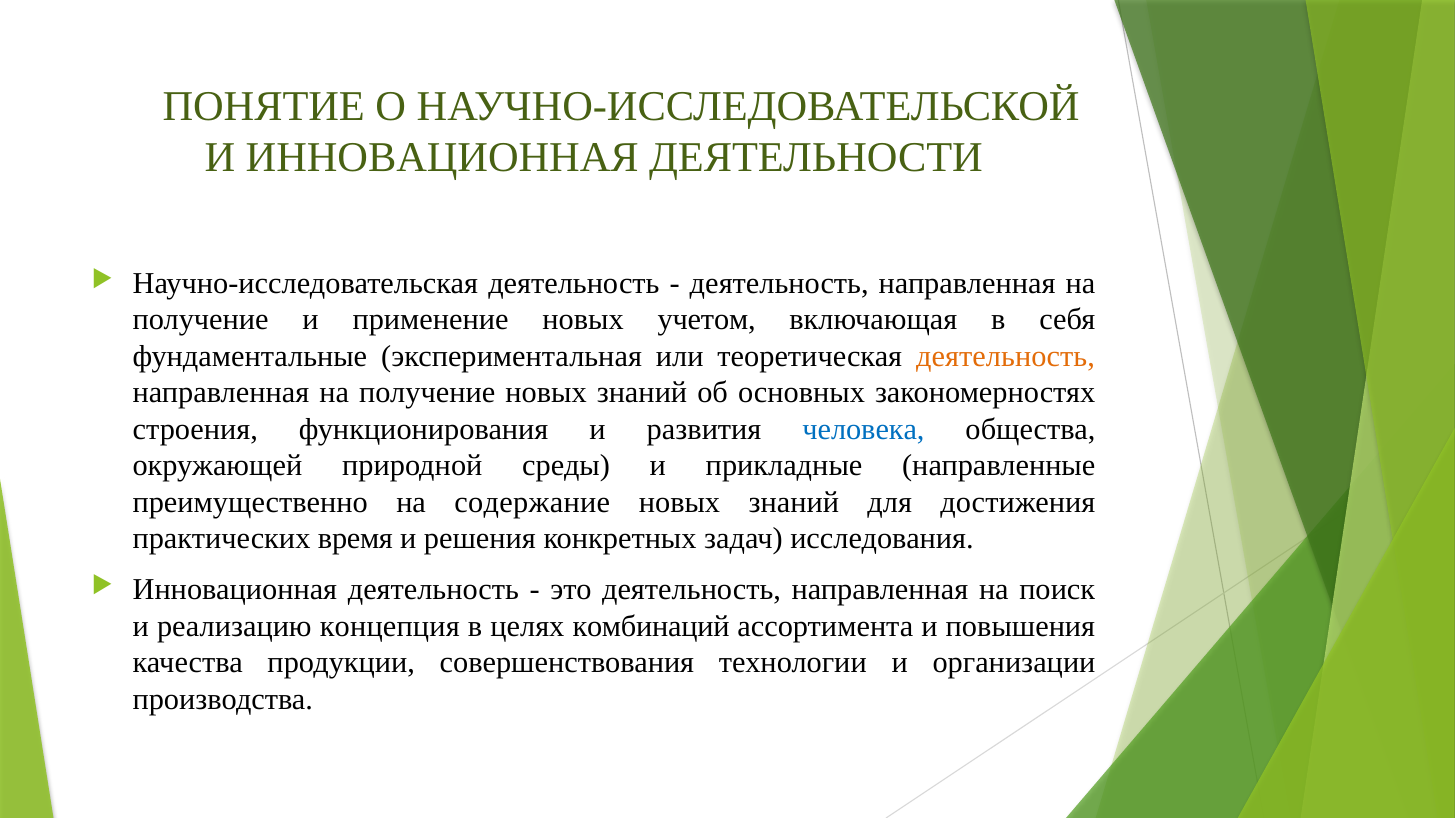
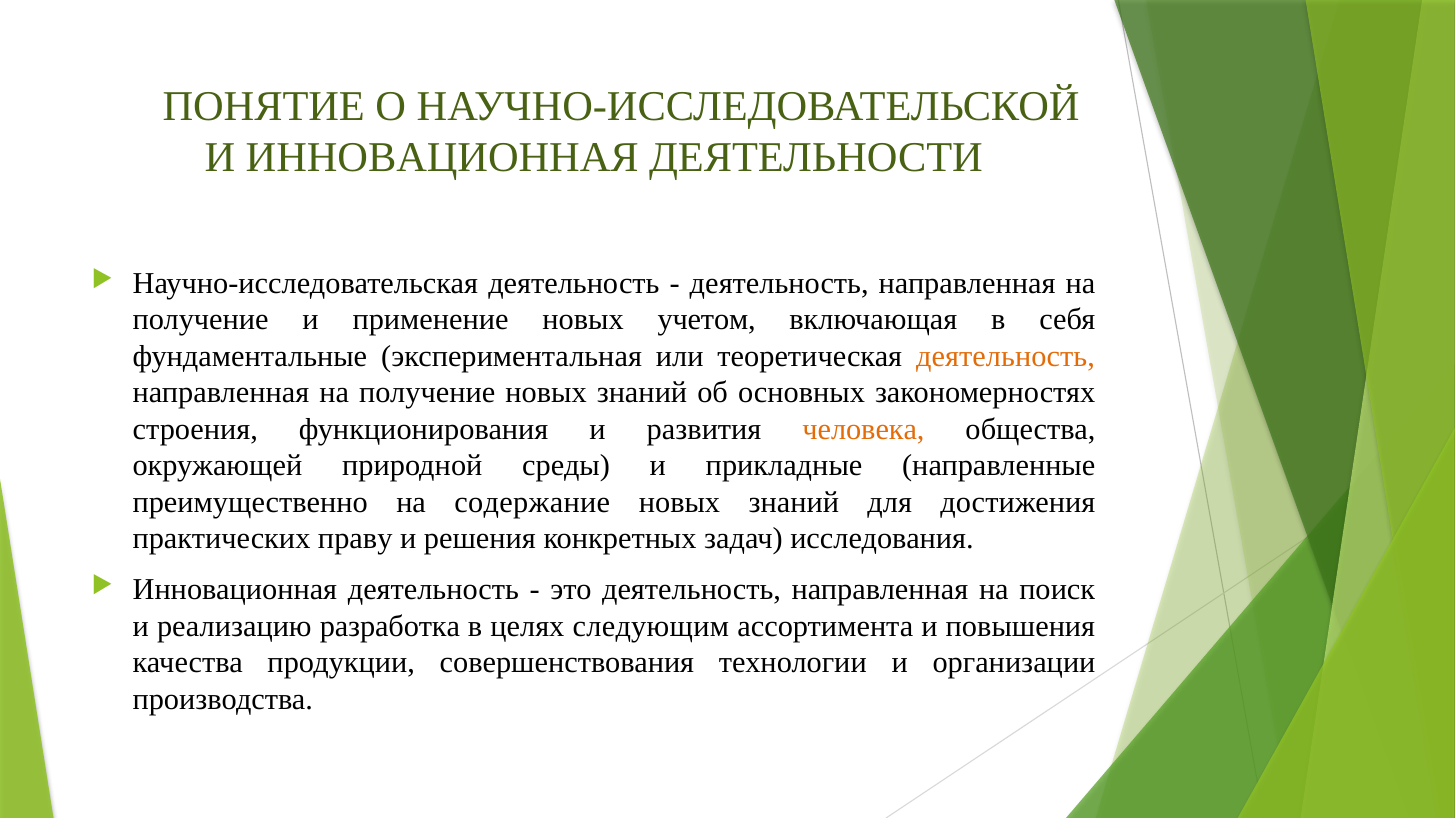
человека colour: blue -> orange
время: время -> праву
концепция: концепция -> разработка
комбинаций: комбинаций -> следующим
